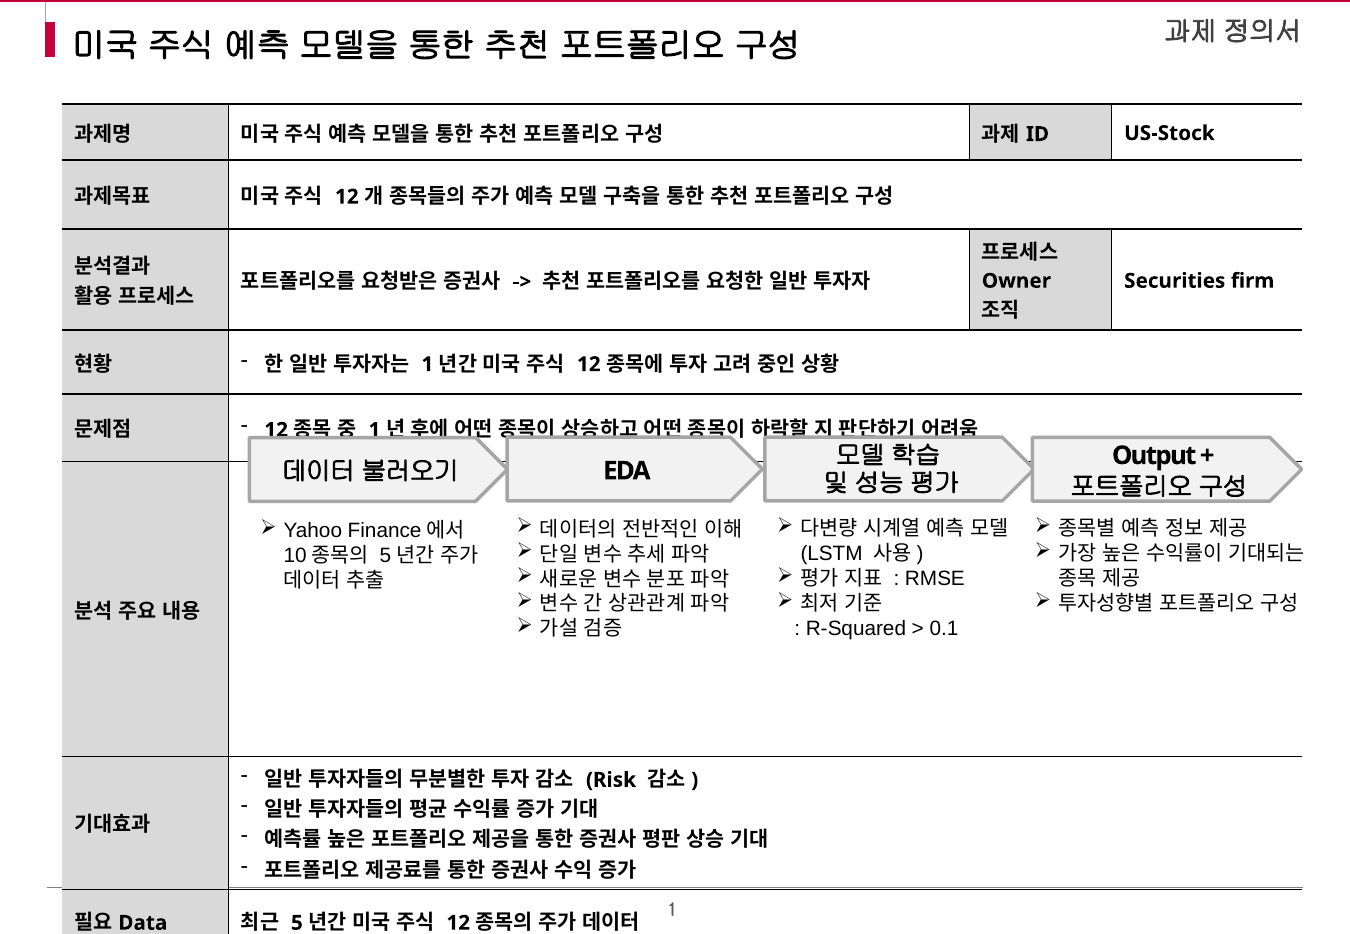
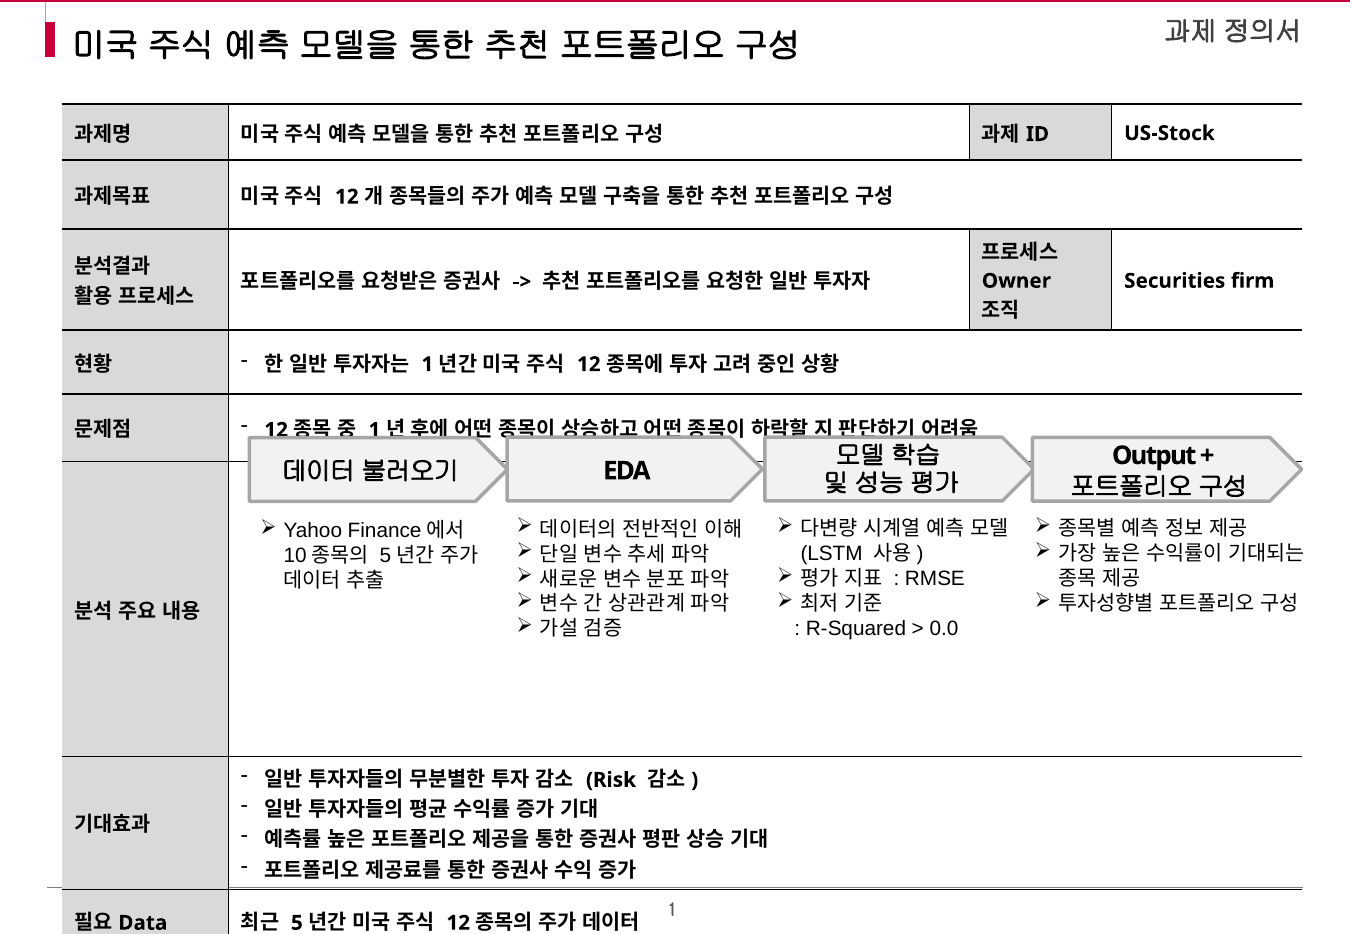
0.1: 0.1 -> 0.0
